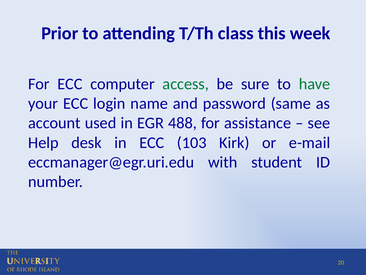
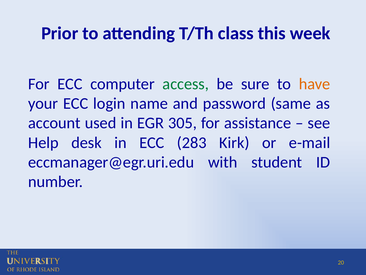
have colour: green -> orange
488: 488 -> 305
103: 103 -> 283
